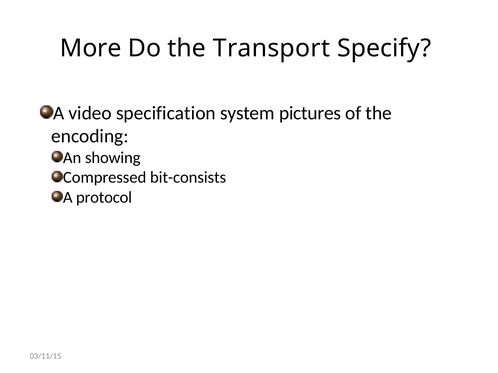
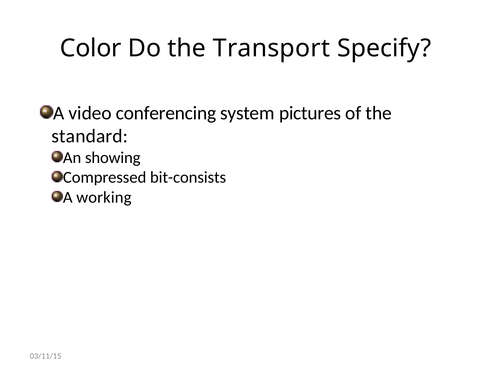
More: More -> Color
specification: specification -> conferencing
encoding: encoding -> standard
protocol: protocol -> working
